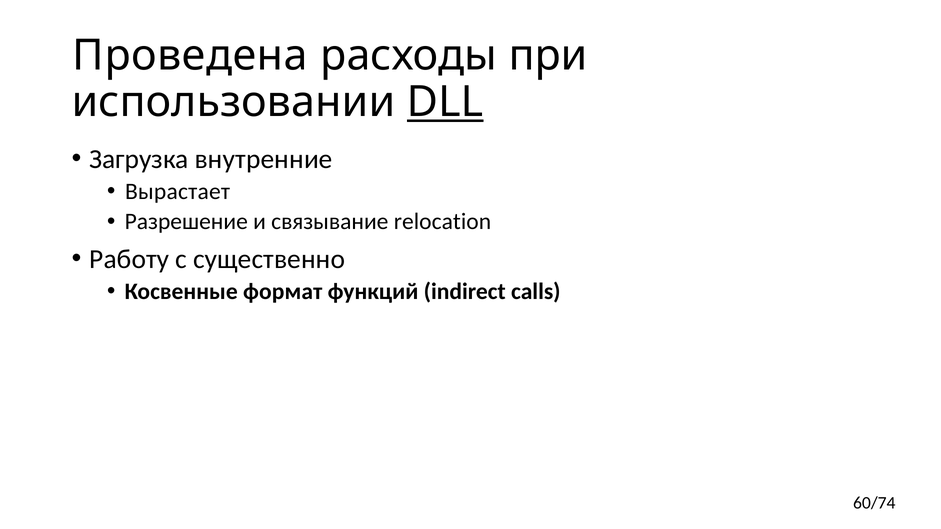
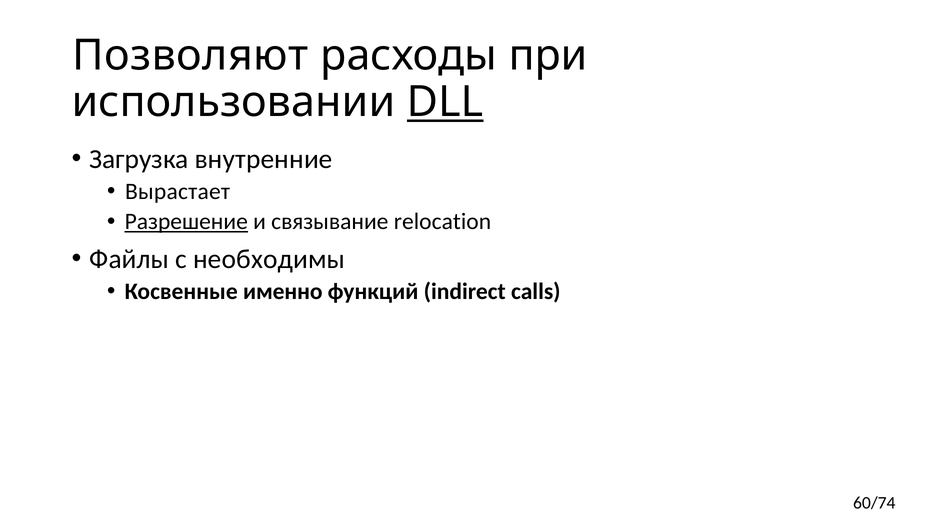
Проведена: Проведена -> Позволяют
Разрешение underline: none -> present
Работу: Работу -> Файлы
существенно: существенно -> необходимы
формат: формат -> именно
